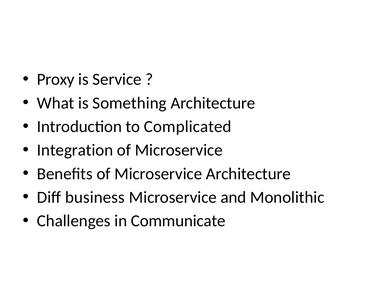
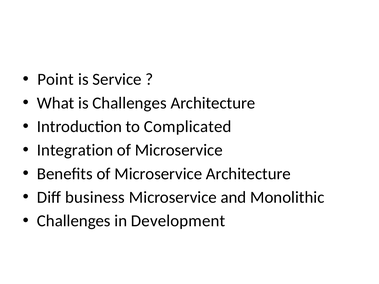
Proxy: Proxy -> Point
is Something: Something -> Challenges
Communicate: Communicate -> Development
